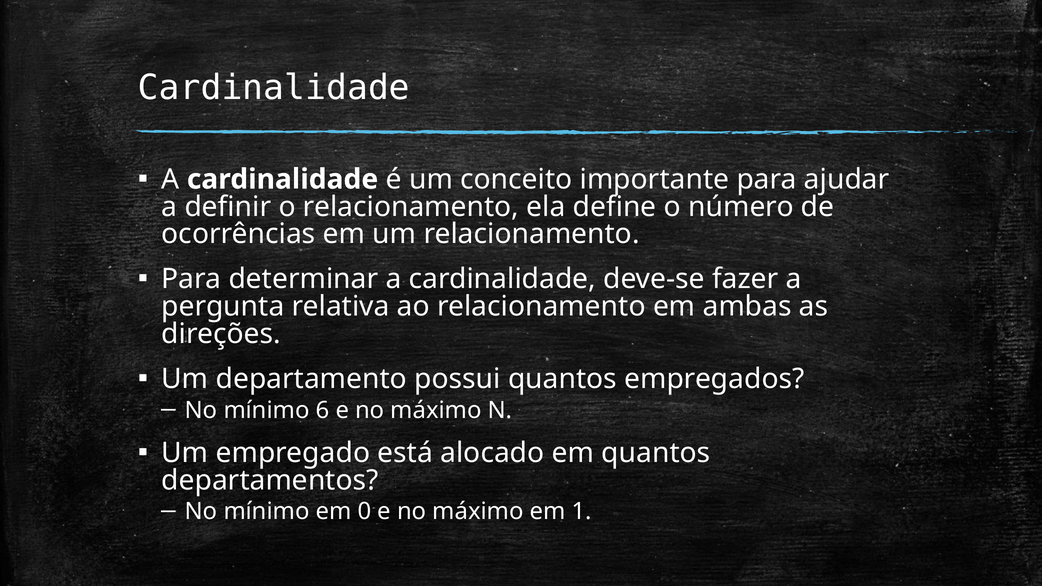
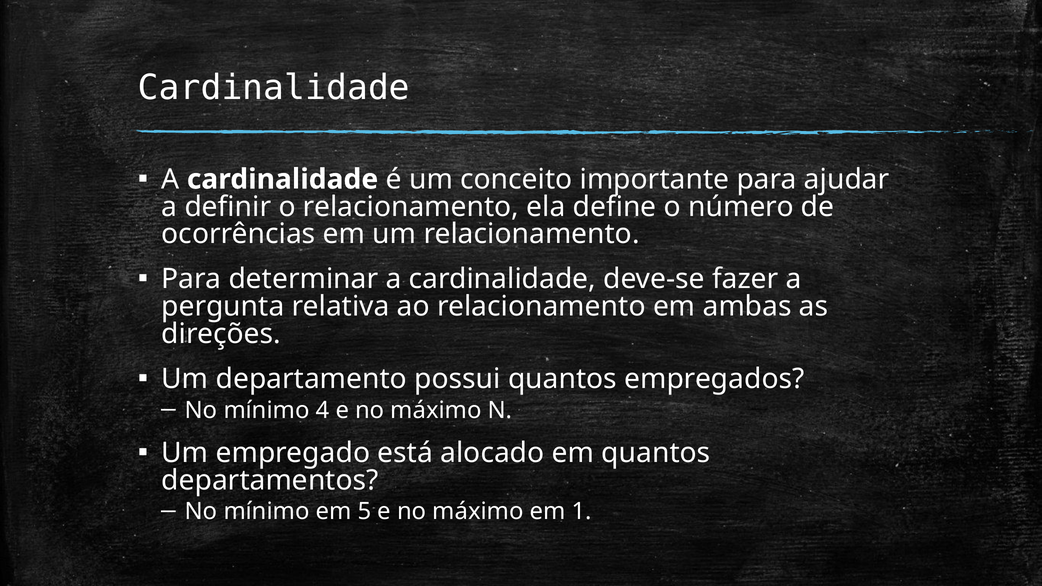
6: 6 -> 4
0: 0 -> 5
